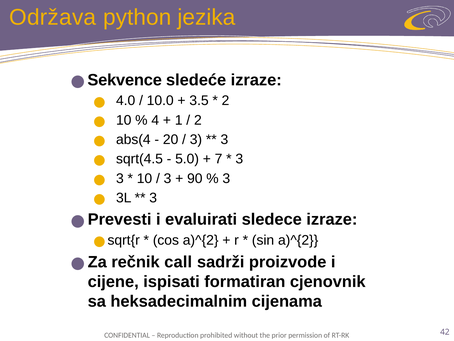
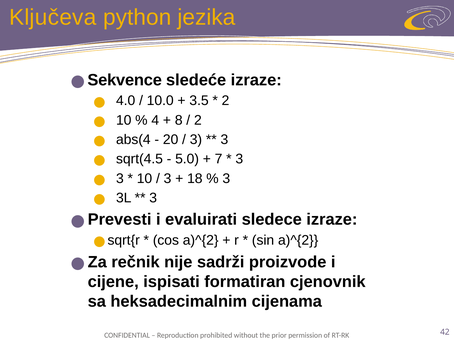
Održava: Održava -> Ključeva
1: 1 -> 8
90: 90 -> 18
call: call -> nije
